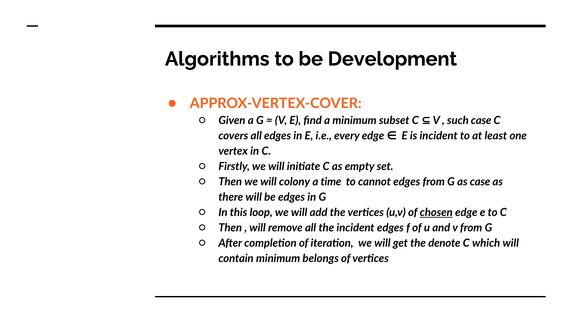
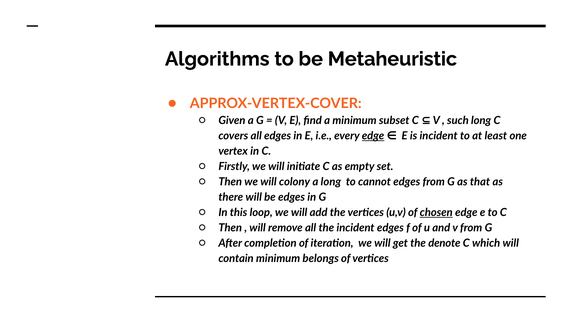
Development: Development -> Metaheuristic
such case: case -> long
edge at (373, 136) underline: none -> present
a time: time -> long
as case: case -> that
